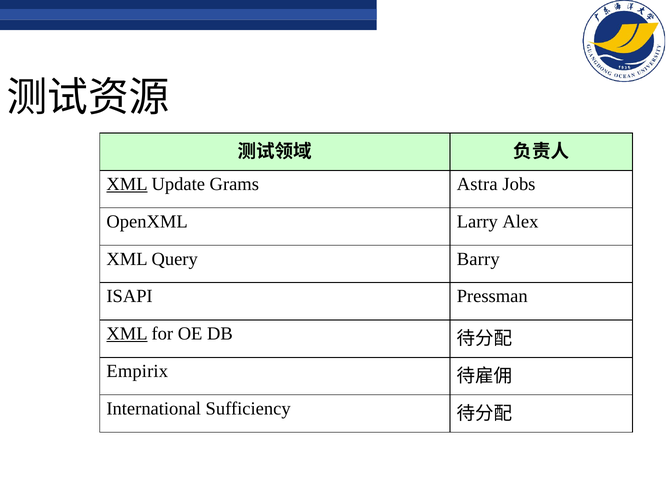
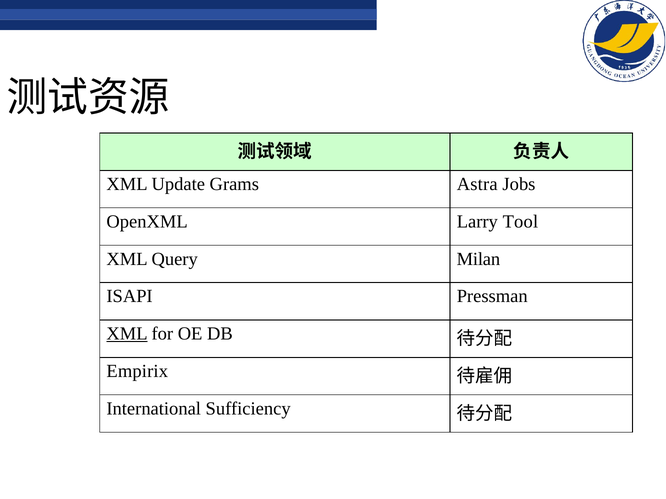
XML at (127, 184) underline: present -> none
Alex: Alex -> Tool
Barry: Barry -> Milan
